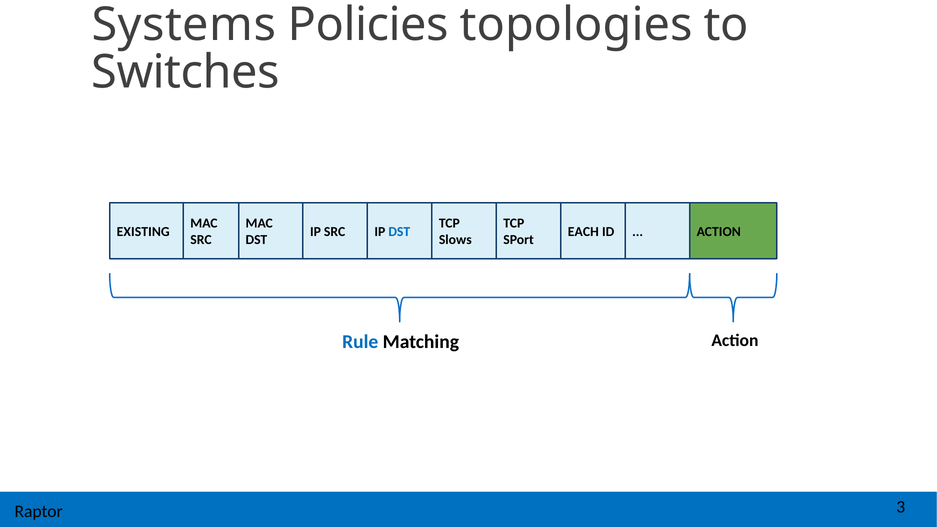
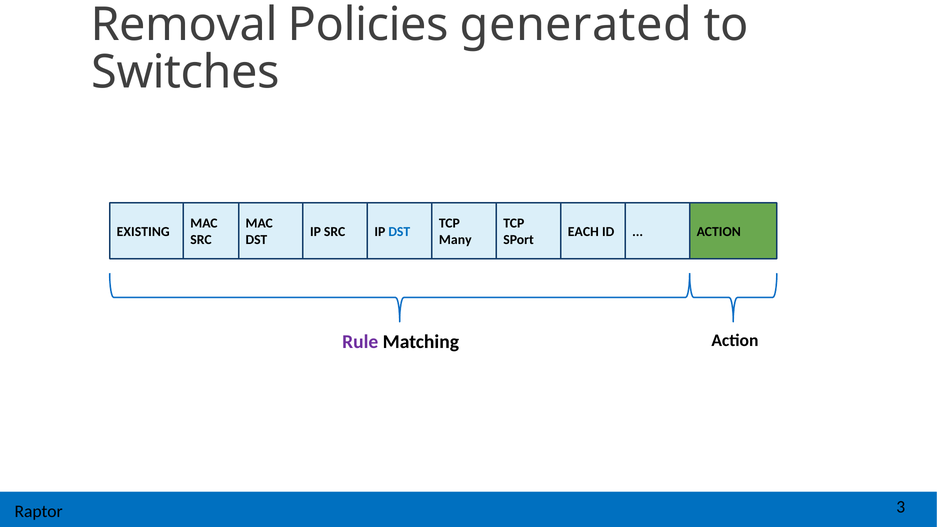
Systems: Systems -> Removal
topologies: topologies -> generated
Slows: Slows -> Many
Rule colour: blue -> purple
